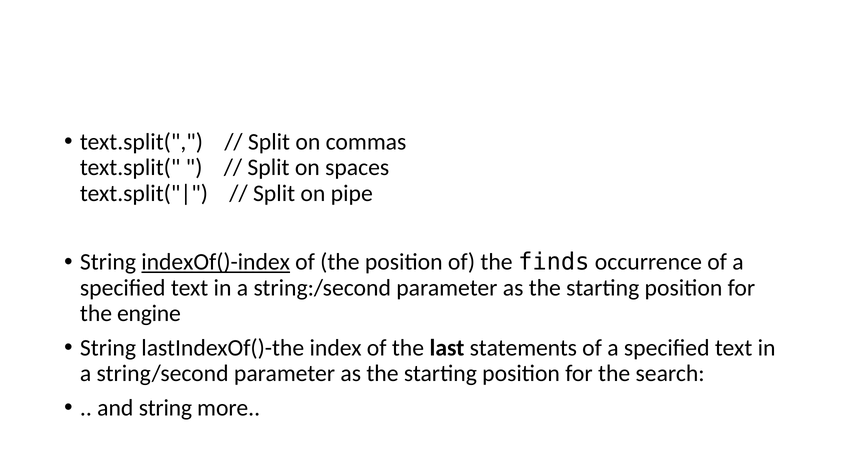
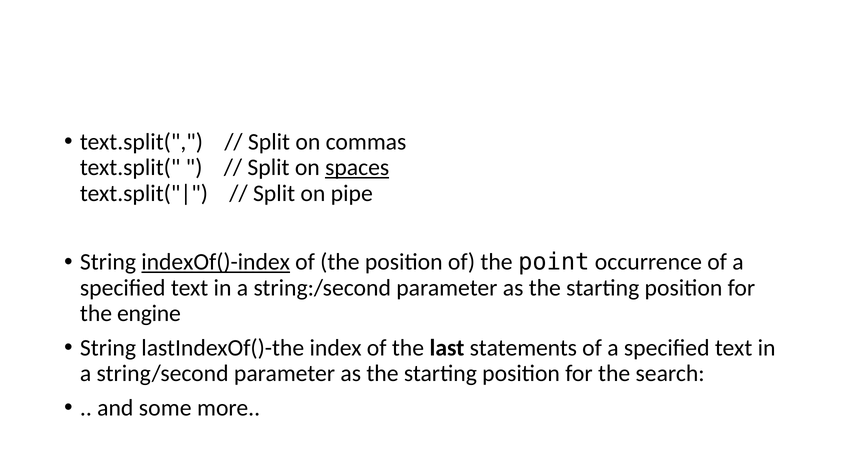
spaces underline: none -> present
finds: finds -> point
and string: string -> some
